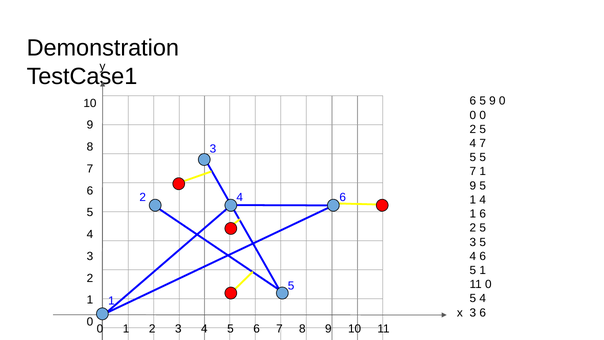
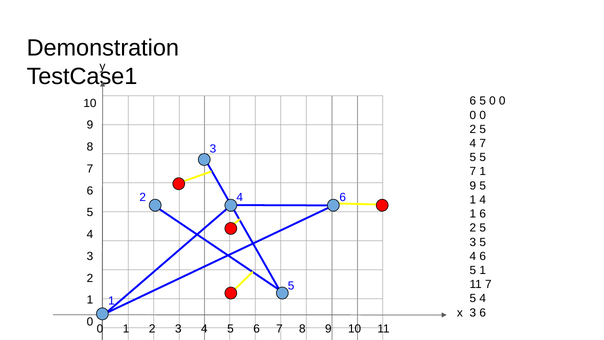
5 9: 9 -> 0
11 0: 0 -> 7
